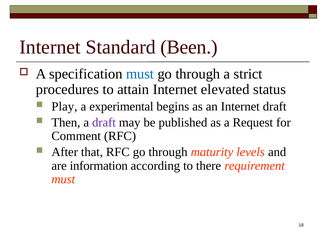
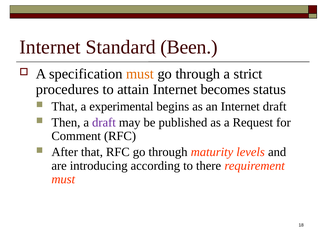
must at (140, 74) colour: blue -> orange
elevated: elevated -> becomes
Play at (64, 106): Play -> That
information: information -> introducing
